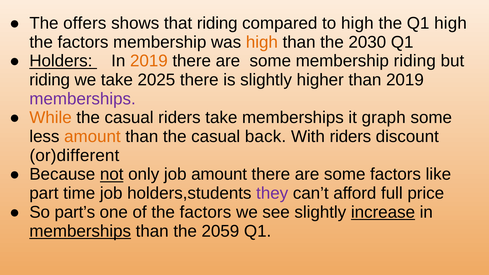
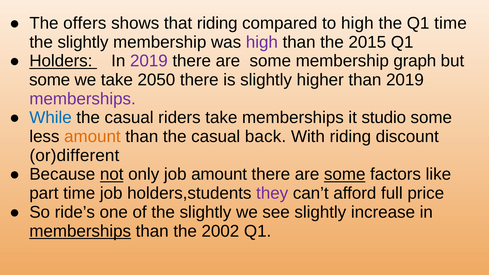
Q1 high: high -> time
factors at (83, 42): factors -> slightly
high at (262, 42) colour: orange -> purple
2030: 2030 -> 2015
2019 at (149, 61) colour: orange -> purple
membership riding: riding -> graph
riding at (50, 80): riding -> some
2025: 2025 -> 2050
While colour: orange -> blue
graph: graph -> studio
With riders: riders -> riding
some at (345, 174) underline: none -> present
part’s: part’s -> ride’s
of the factors: factors -> slightly
increase underline: present -> none
2059: 2059 -> 2002
